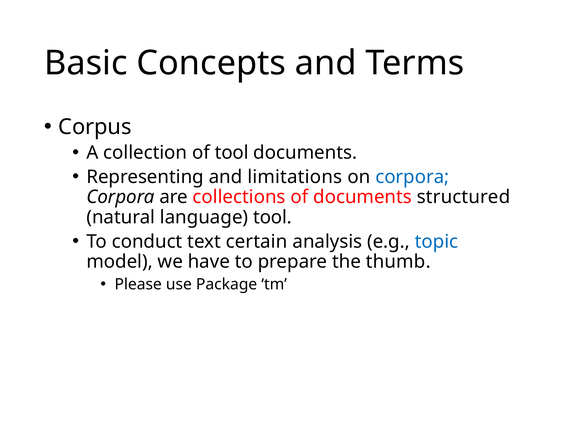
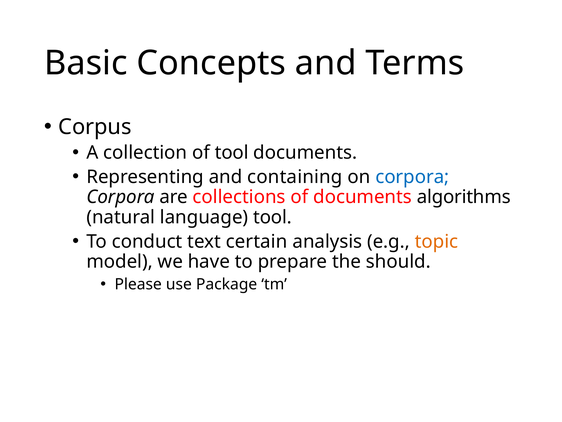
limitations: limitations -> containing
structured: structured -> algorithms
topic colour: blue -> orange
thumb: thumb -> should
